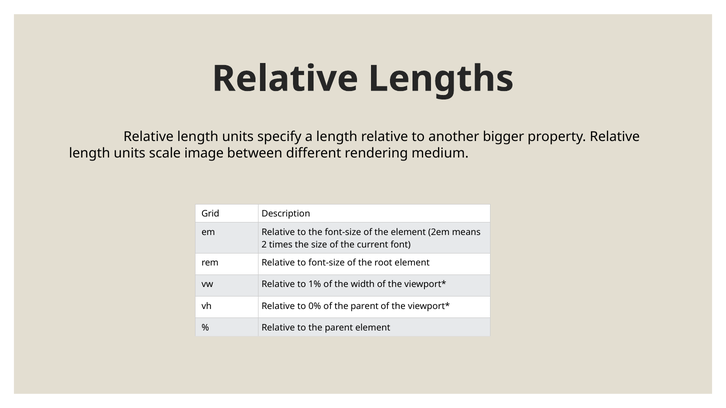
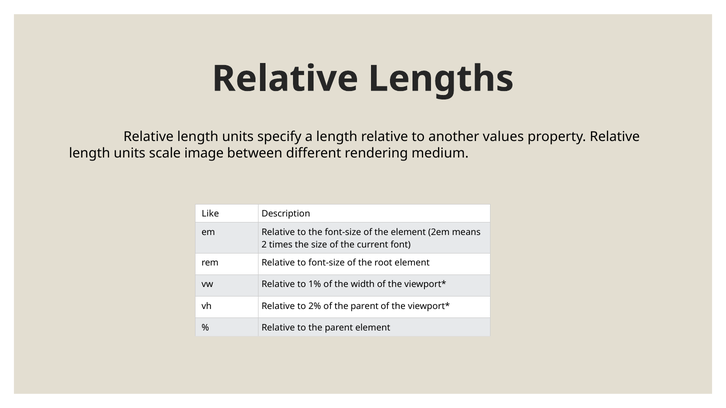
bigger: bigger -> values
Grid: Grid -> Like
0%: 0% -> 2%
